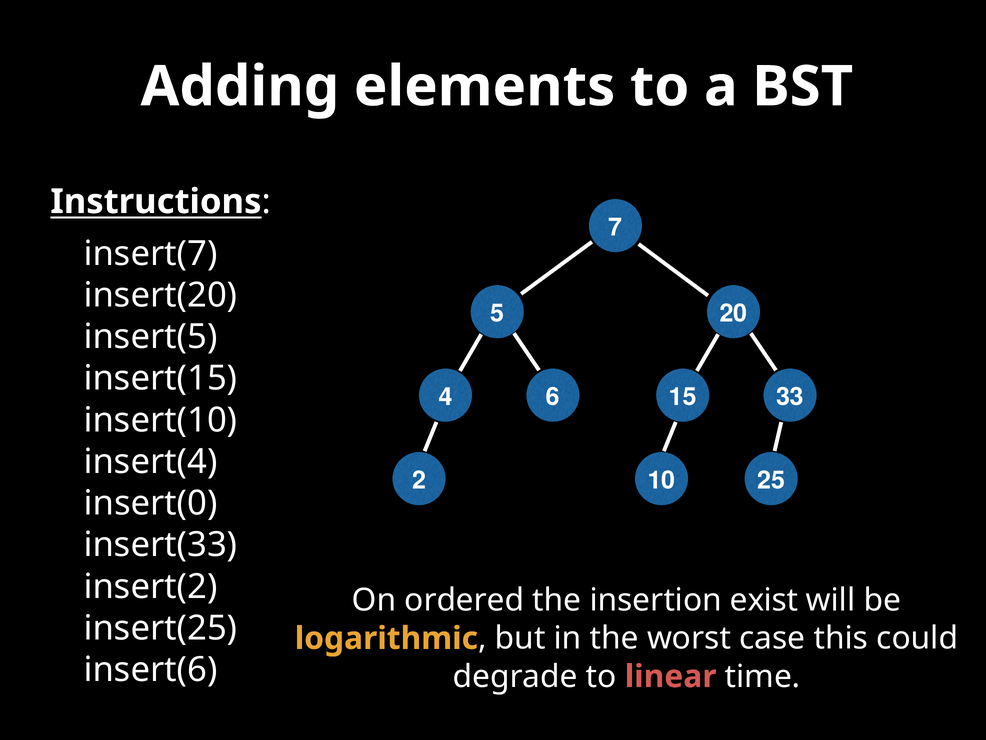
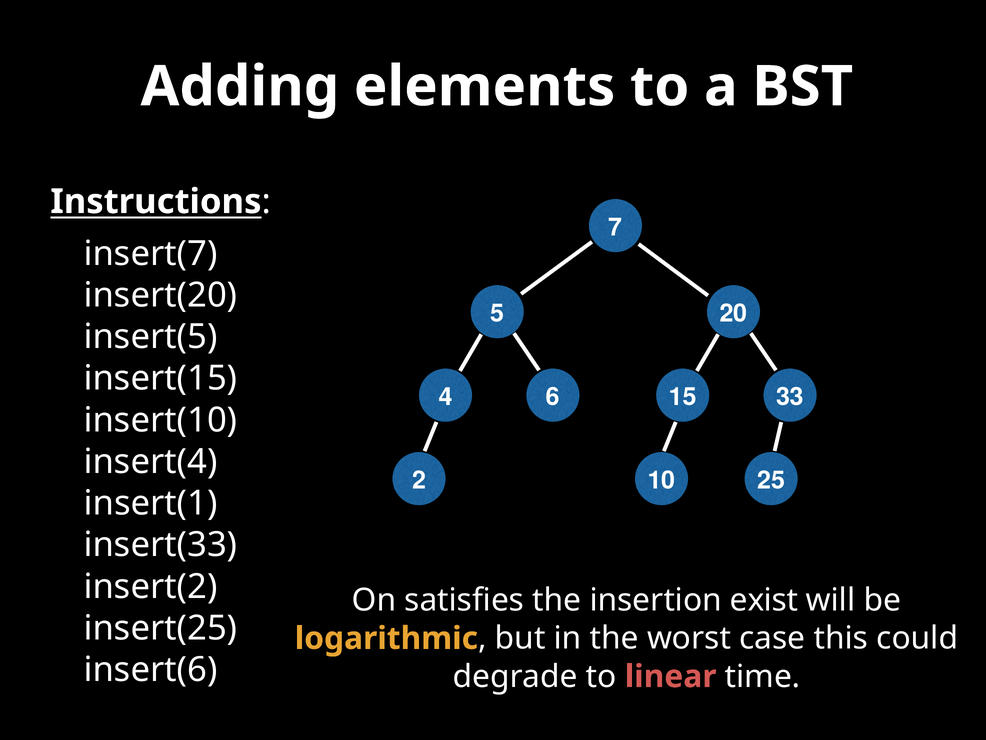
insert(0: insert(0 -> insert(1
ordered: ordered -> satisfies
